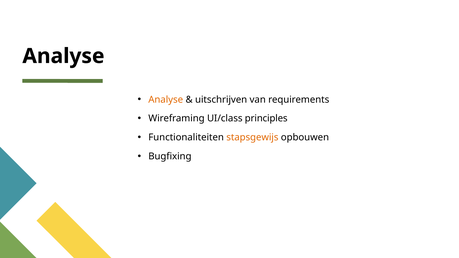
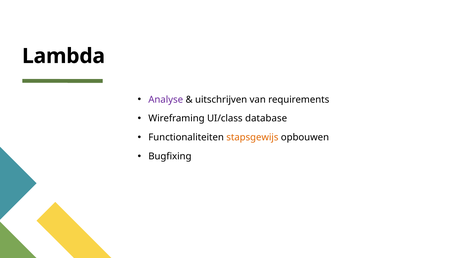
Analyse at (63, 56): Analyse -> Lambda
Analyse at (166, 100) colour: orange -> purple
principles: principles -> database
